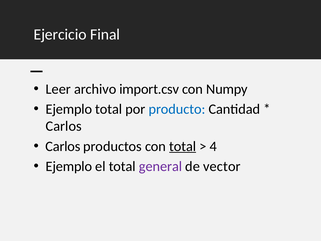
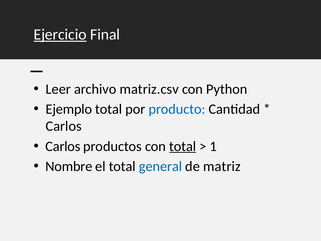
Ejercicio underline: none -> present
import.csv: import.csv -> matriz.csv
Numpy: Numpy -> Python
4: 4 -> 1
Ejemplo at (69, 166): Ejemplo -> Nombre
general colour: purple -> blue
vector: vector -> matriz
